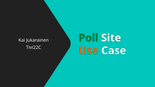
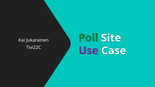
Use colour: orange -> purple
